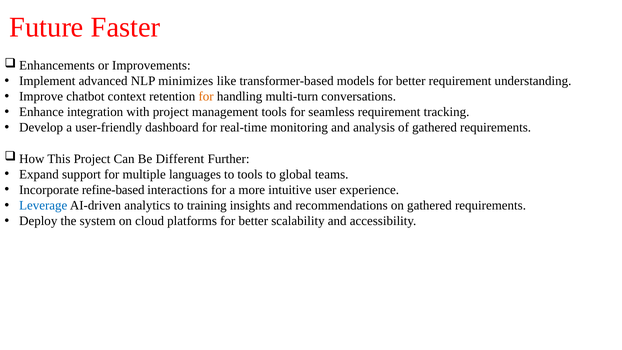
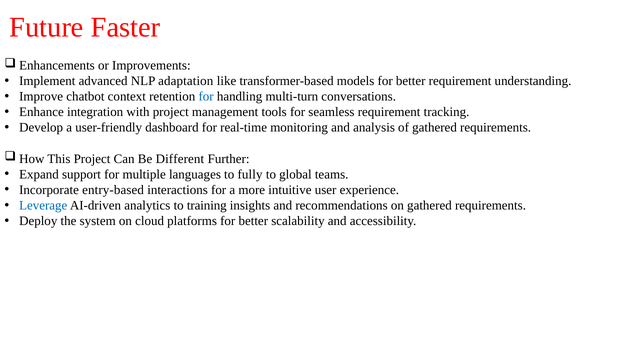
minimizes: minimizes -> adaptation
for at (206, 97) colour: orange -> blue
to tools: tools -> fully
refine-based: refine-based -> entry-based
